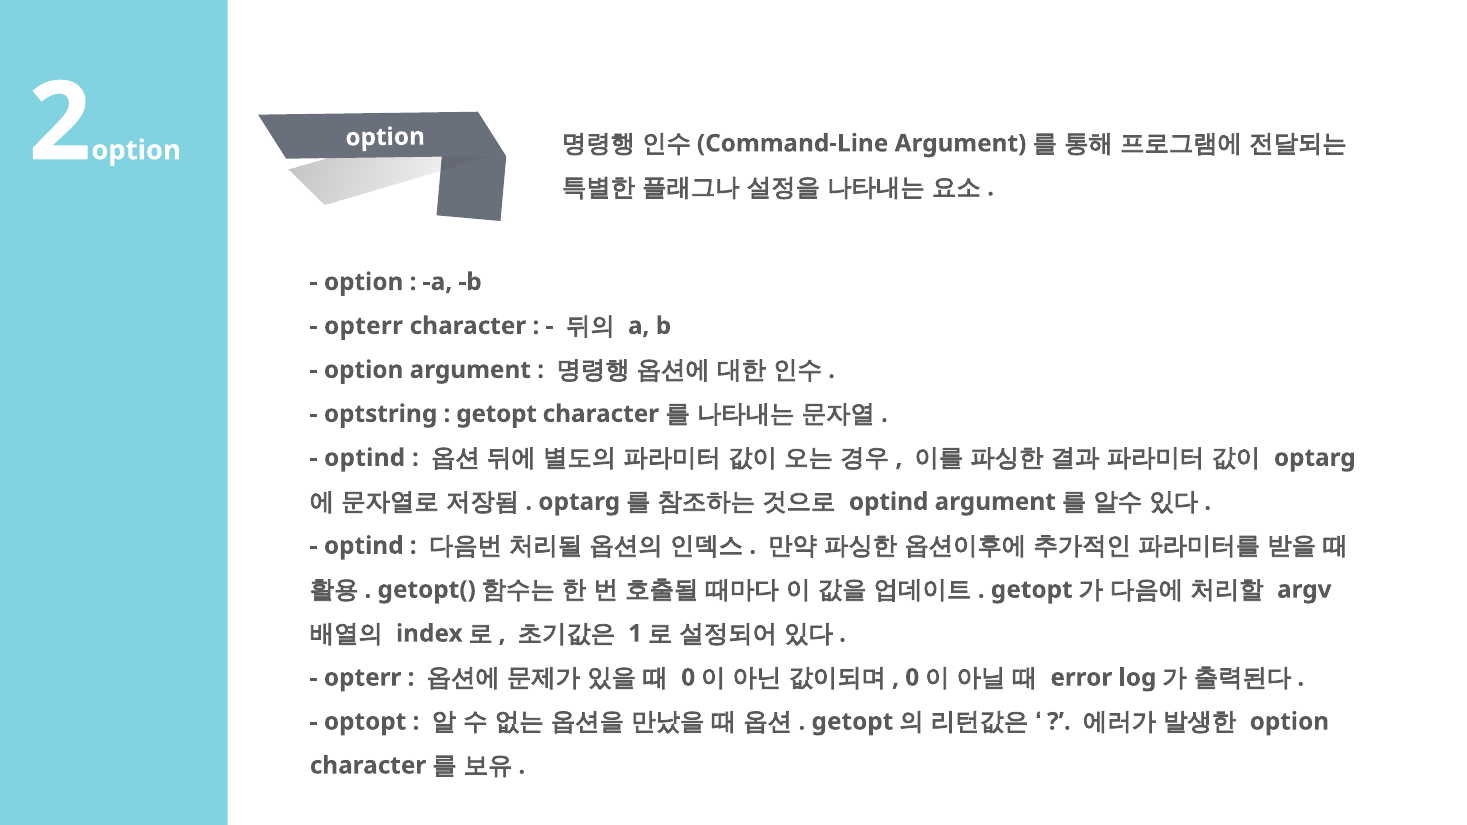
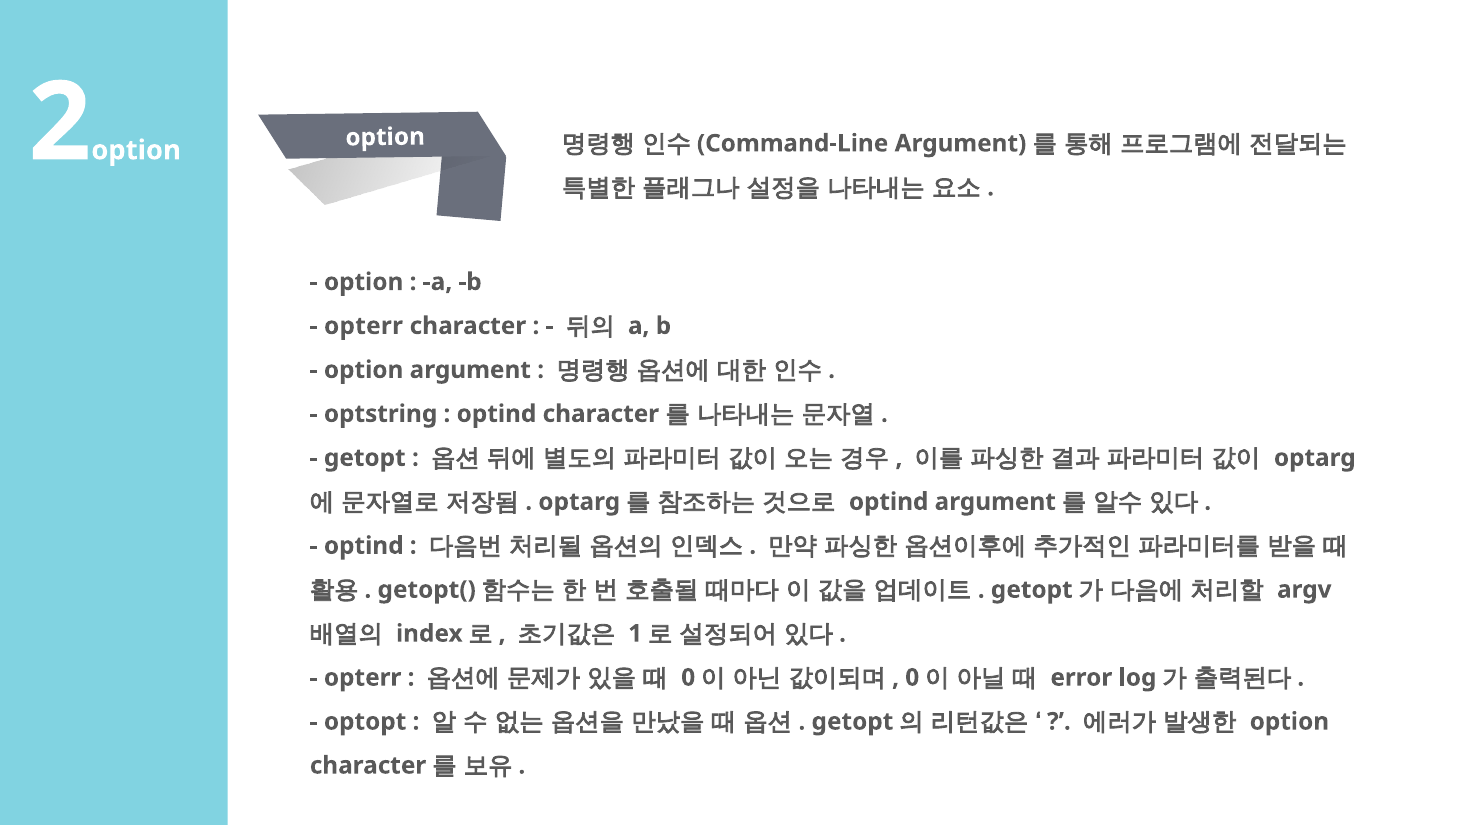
getopt at (497, 414): getopt -> optind
optind at (365, 458): optind -> getopt
